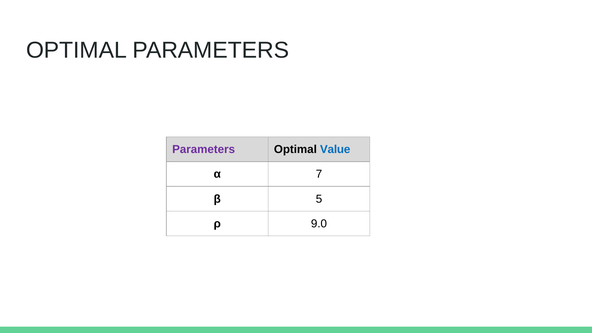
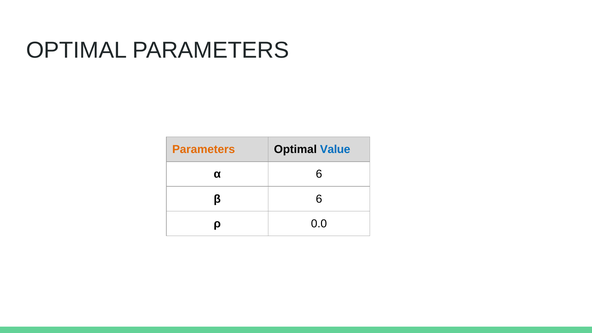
Parameters at (204, 149) colour: purple -> orange
α 7: 7 -> 6
β 5: 5 -> 6
9.0: 9.0 -> 0.0
